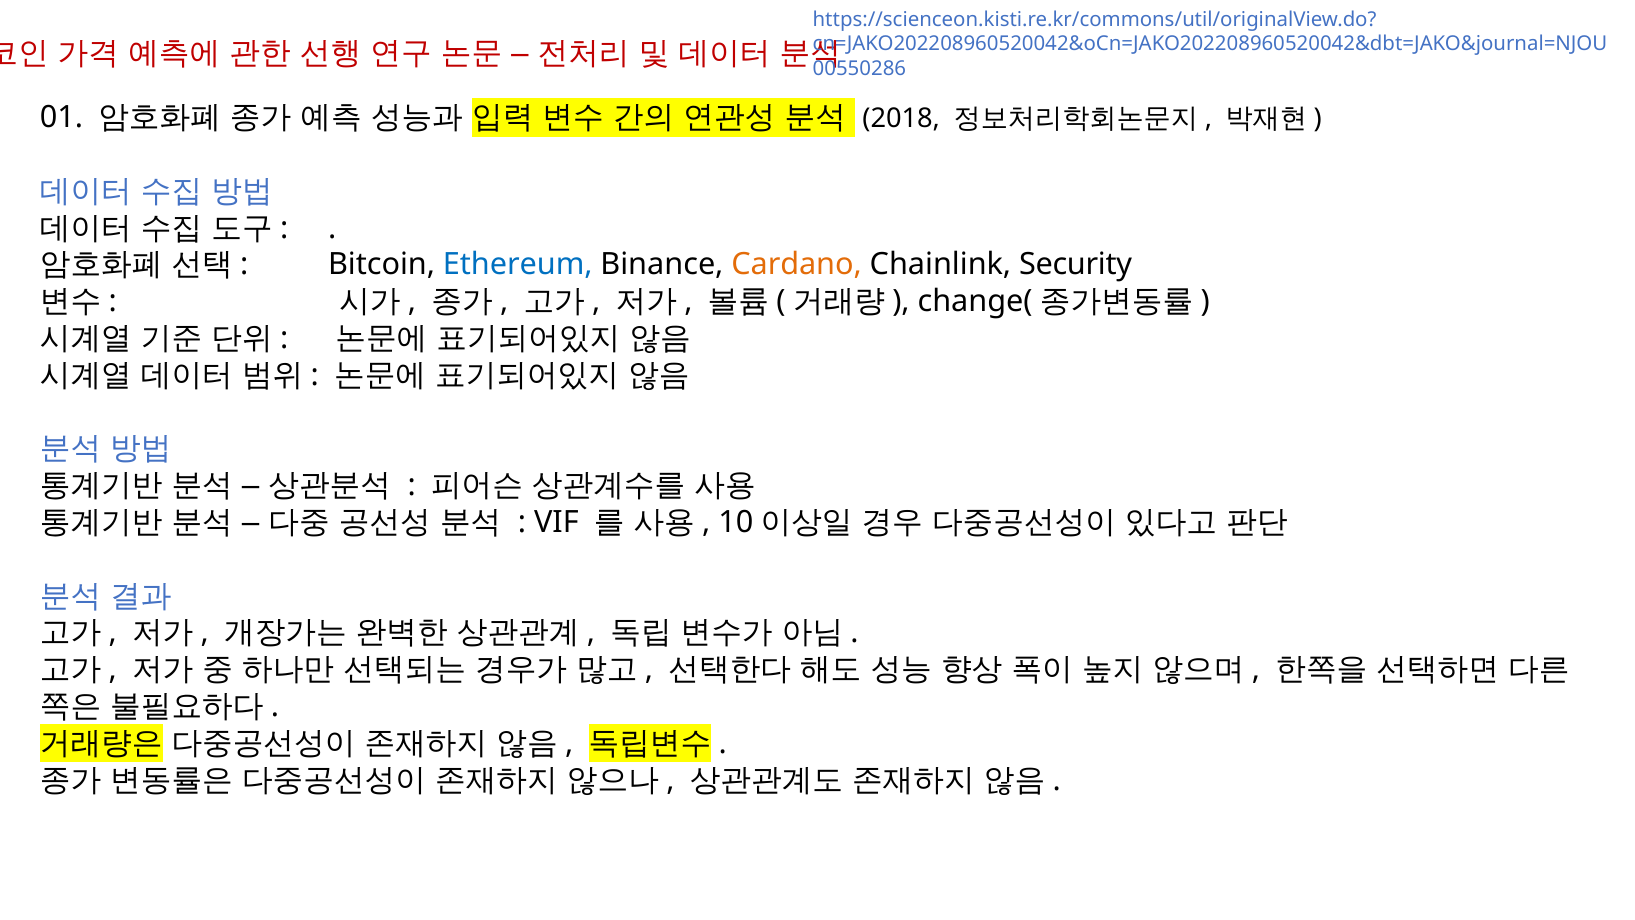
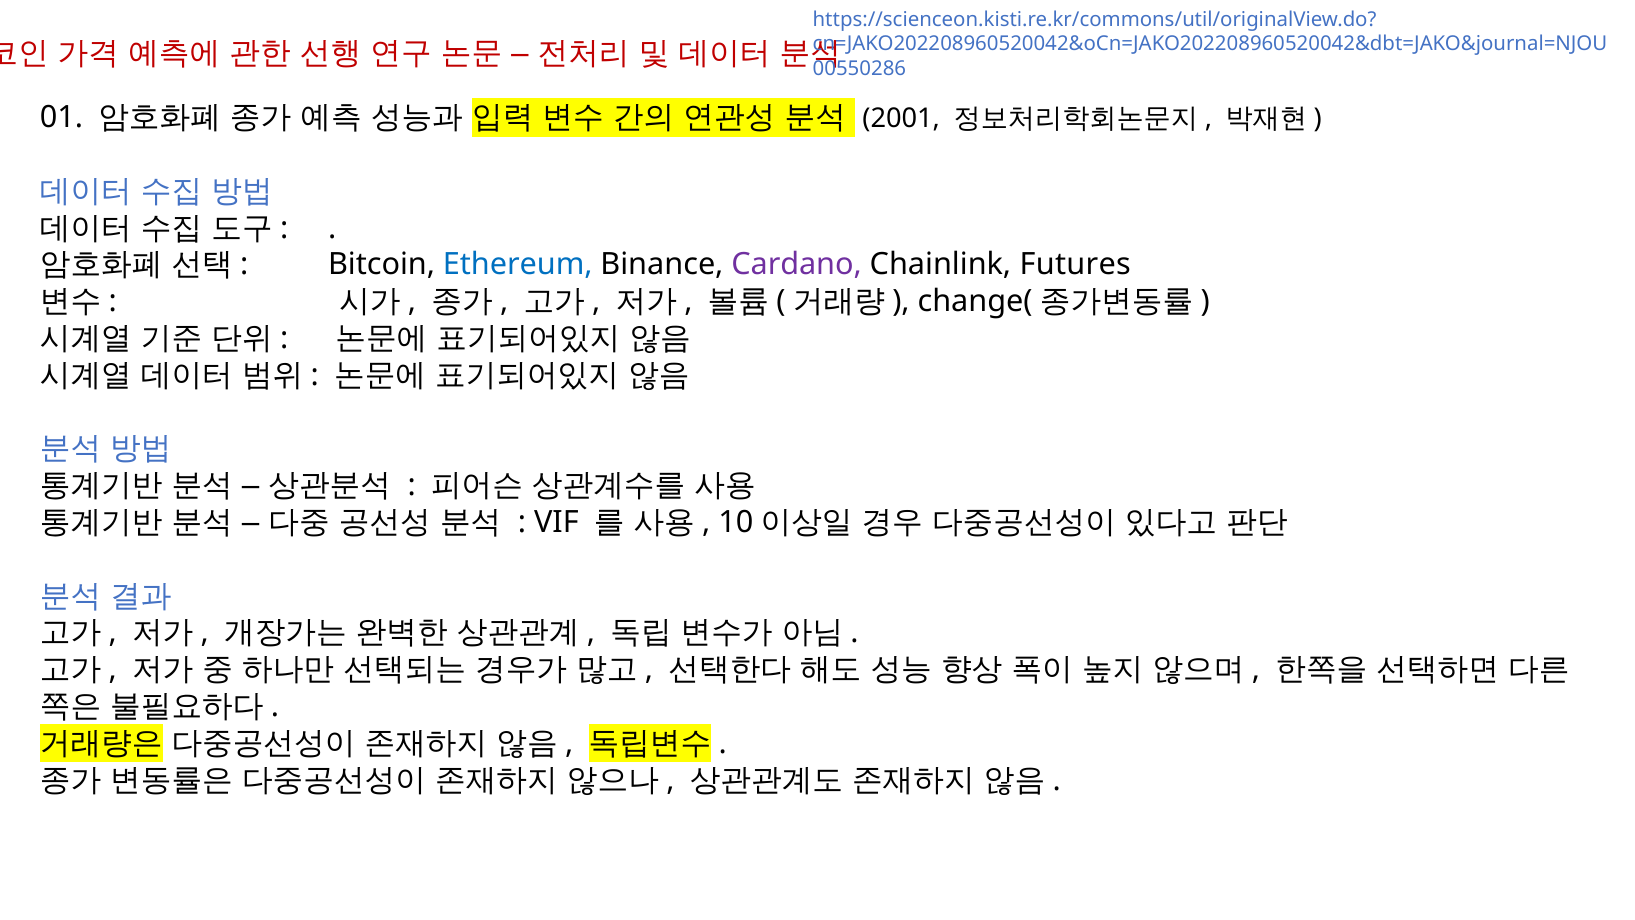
2018: 2018 -> 2001
Cardano colour: orange -> purple
Security: Security -> Futures
